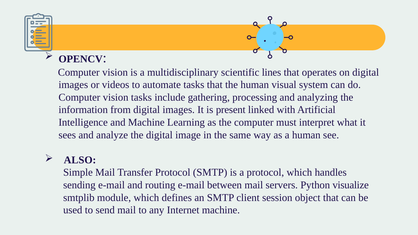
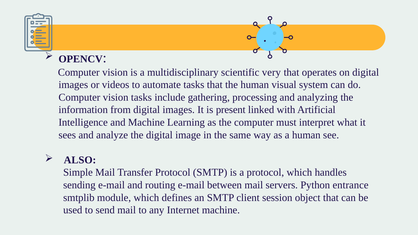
lines: lines -> very
visualize: visualize -> entrance
